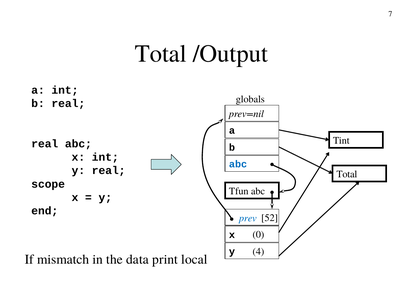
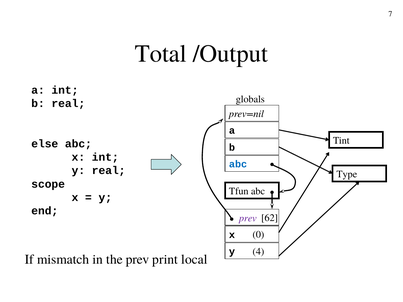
real at (45, 144): real -> else
Total at (347, 174): Total -> Type
52: 52 -> 62
prev at (248, 218) colour: blue -> purple
the data: data -> prev
